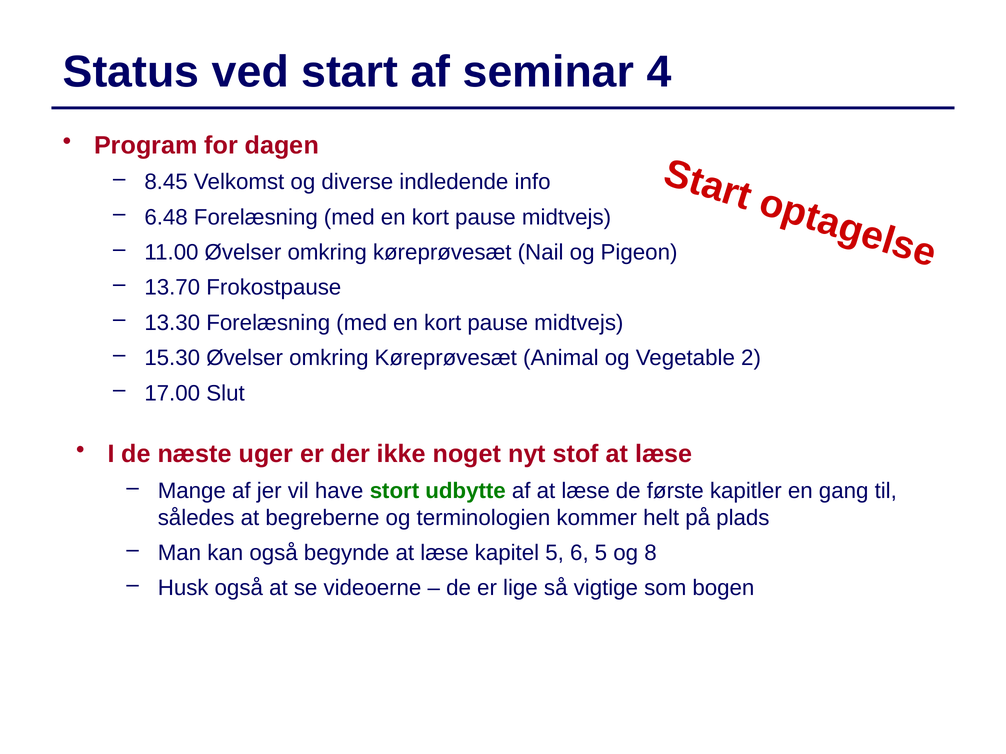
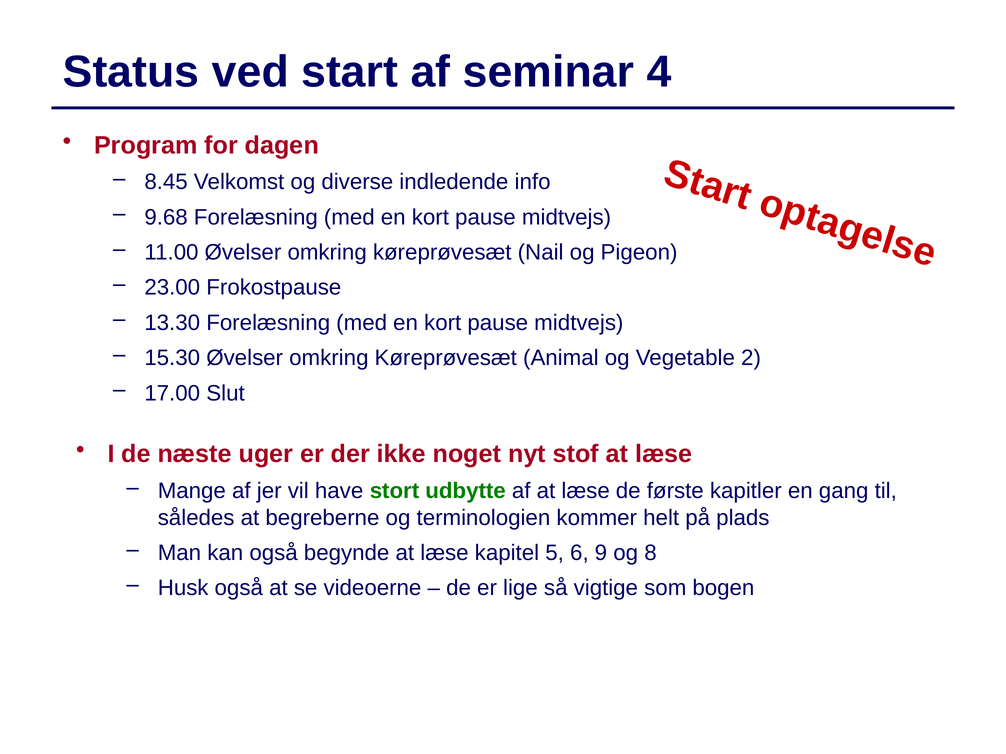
6.48: 6.48 -> 9.68
13.70: 13.70 -> 23.00
6 5: 5 -> 9
